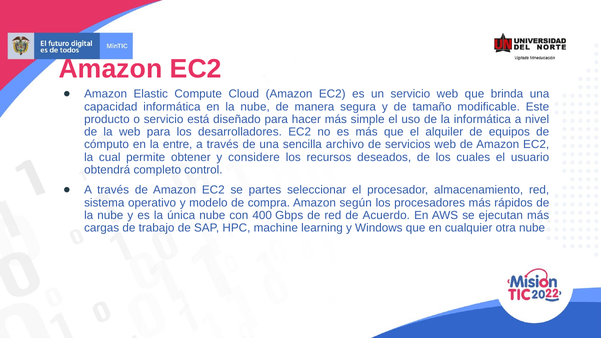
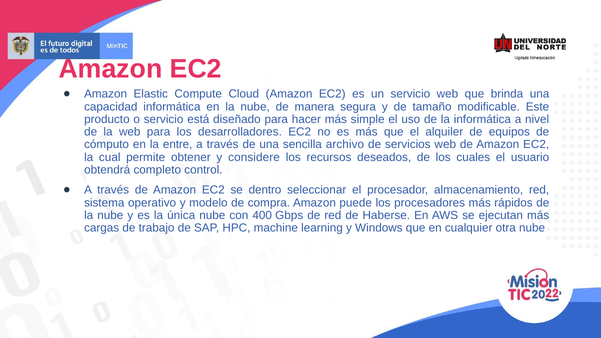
partes: partes -> dentro
según: según -> puede
Acuerdo: Acuerdo -> Haberse
